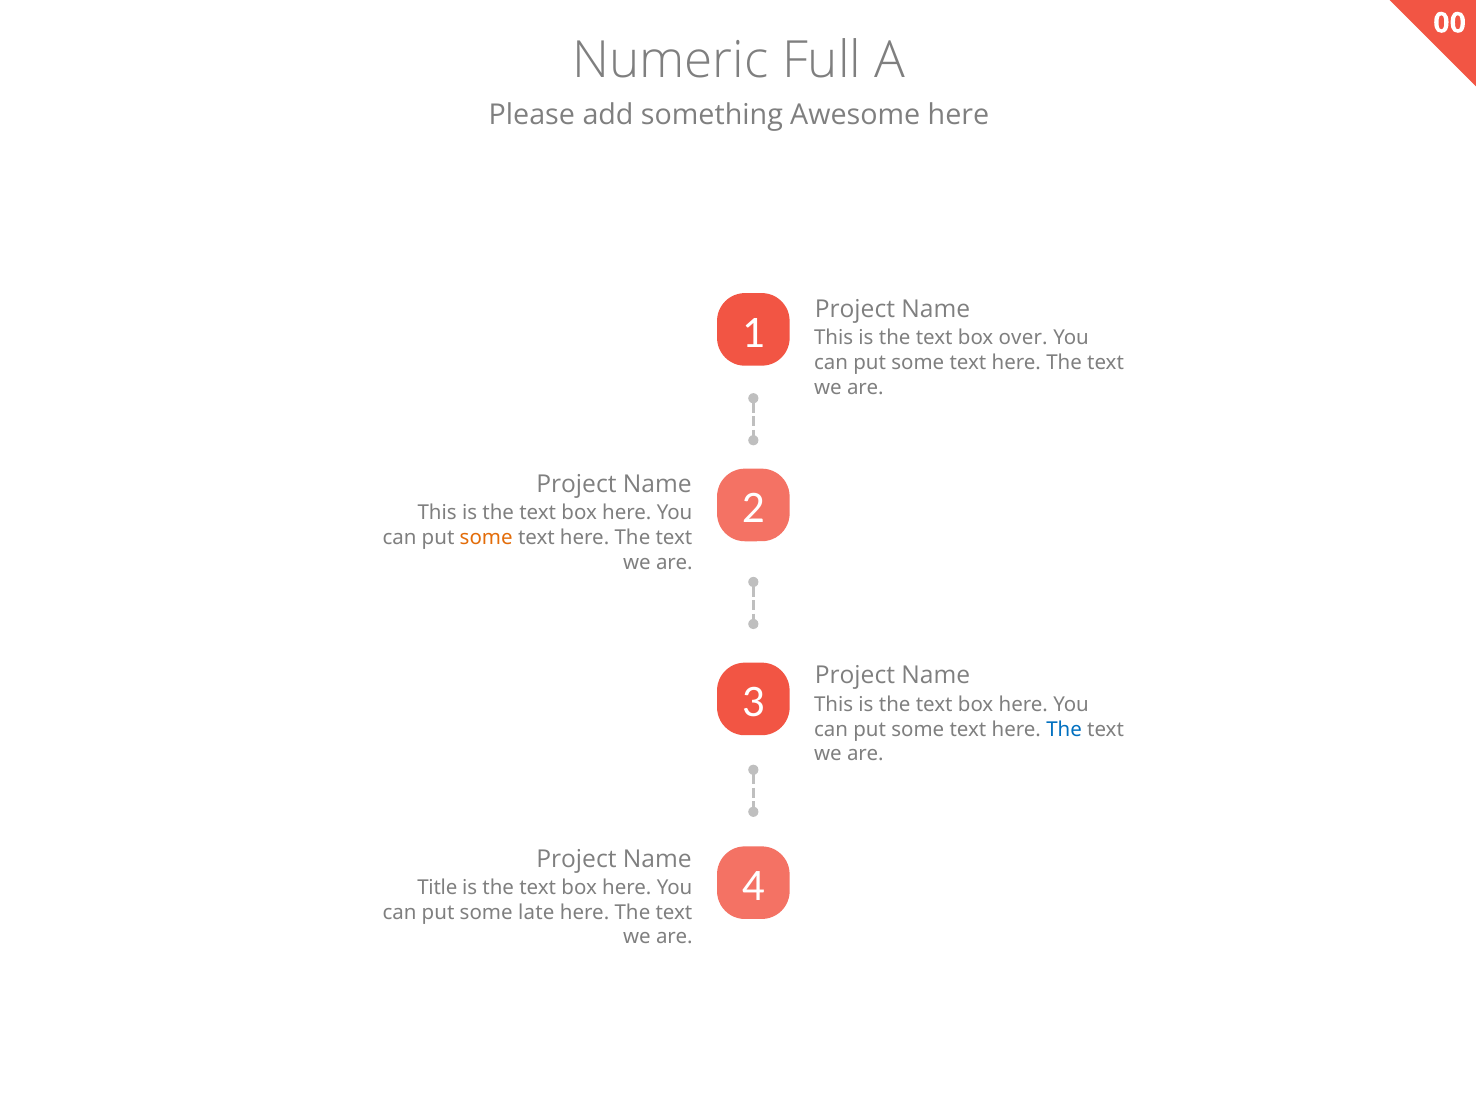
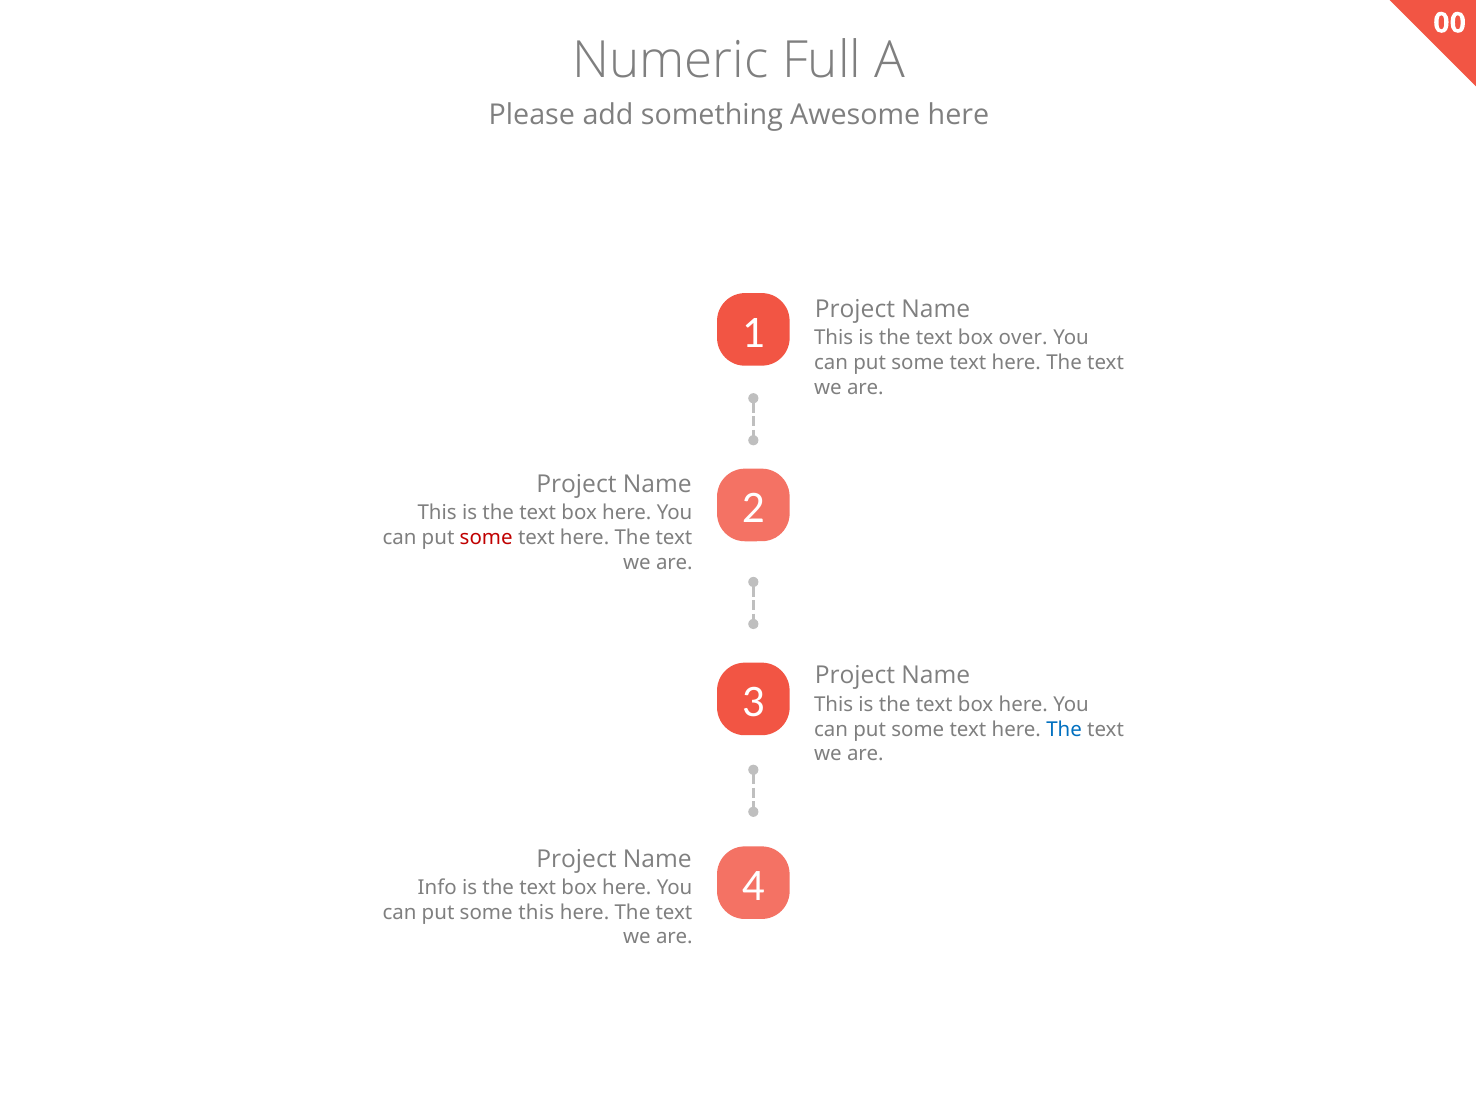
some at (486, 538) colour: orange -> red
Title: Title -> Info
some late: late -> this
